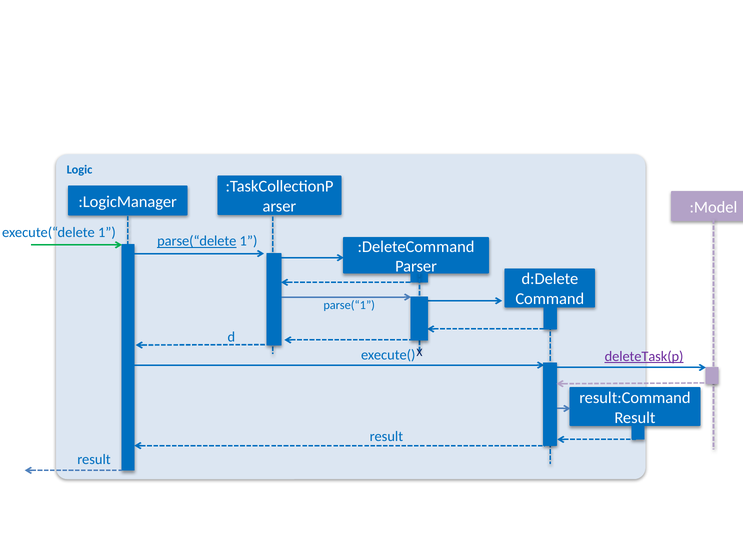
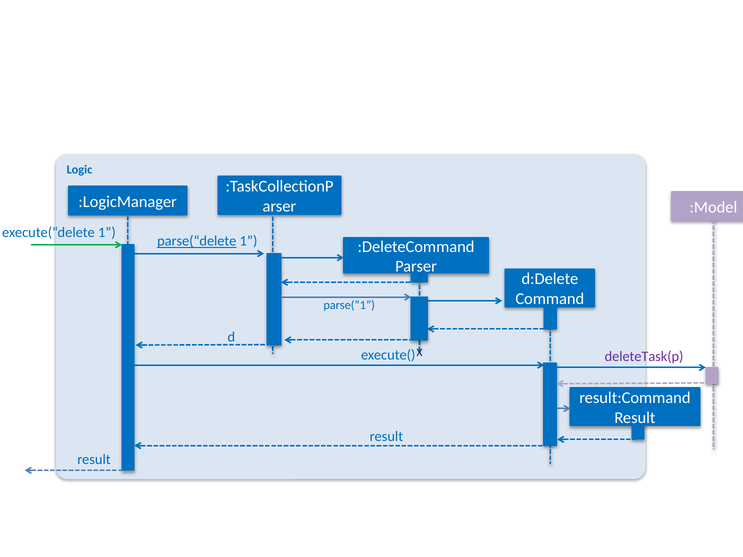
deleteTask(p underline: present -> none
